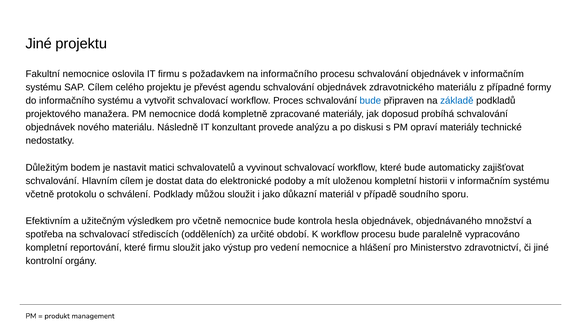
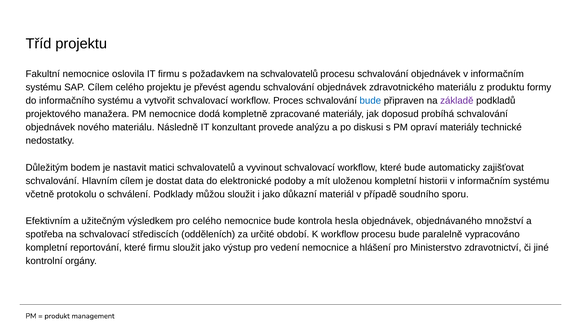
Jiné at (39, 44): Jiné -> Tříd
na informačního: informačního -> schvalovatelů
případné: případné -> produktu
základě colour: blue -> purple
pro včetně: včetně -> celého
